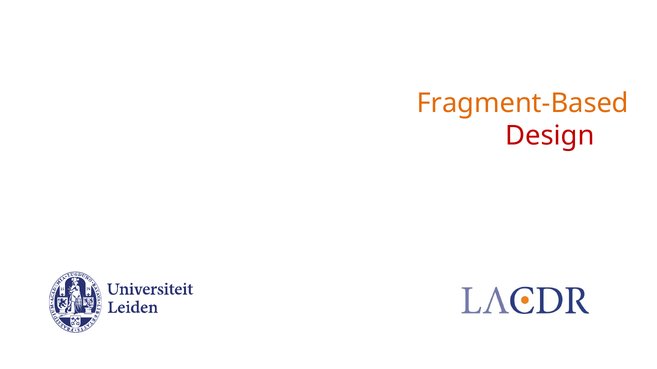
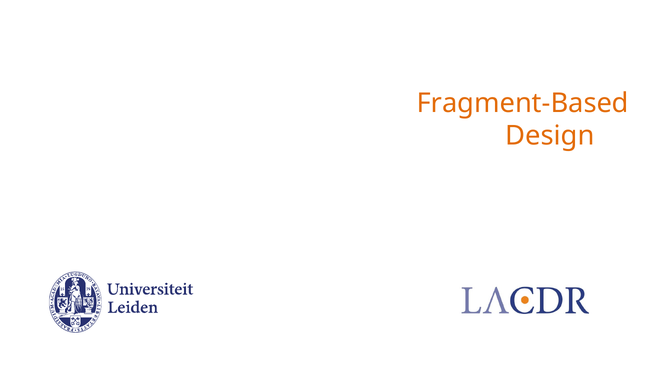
Design colour: red -> orange
